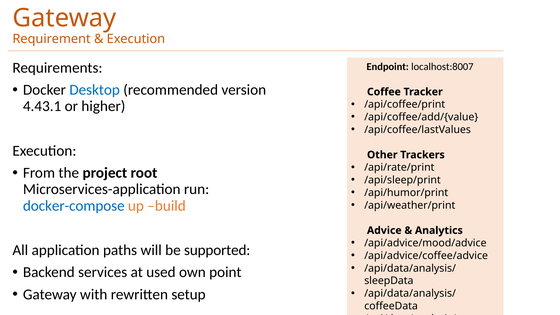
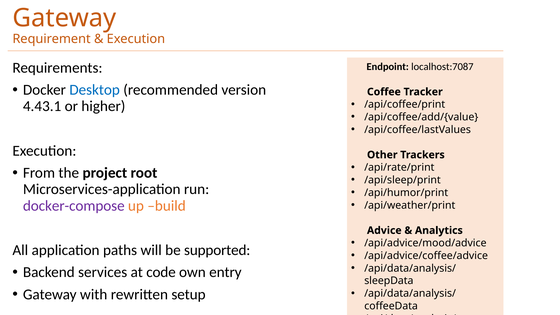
localhost:8007: localhost:8007 -> localhost:7087
docker-compose colour: blue -> purple
used: used -> code
point: point -> entry
